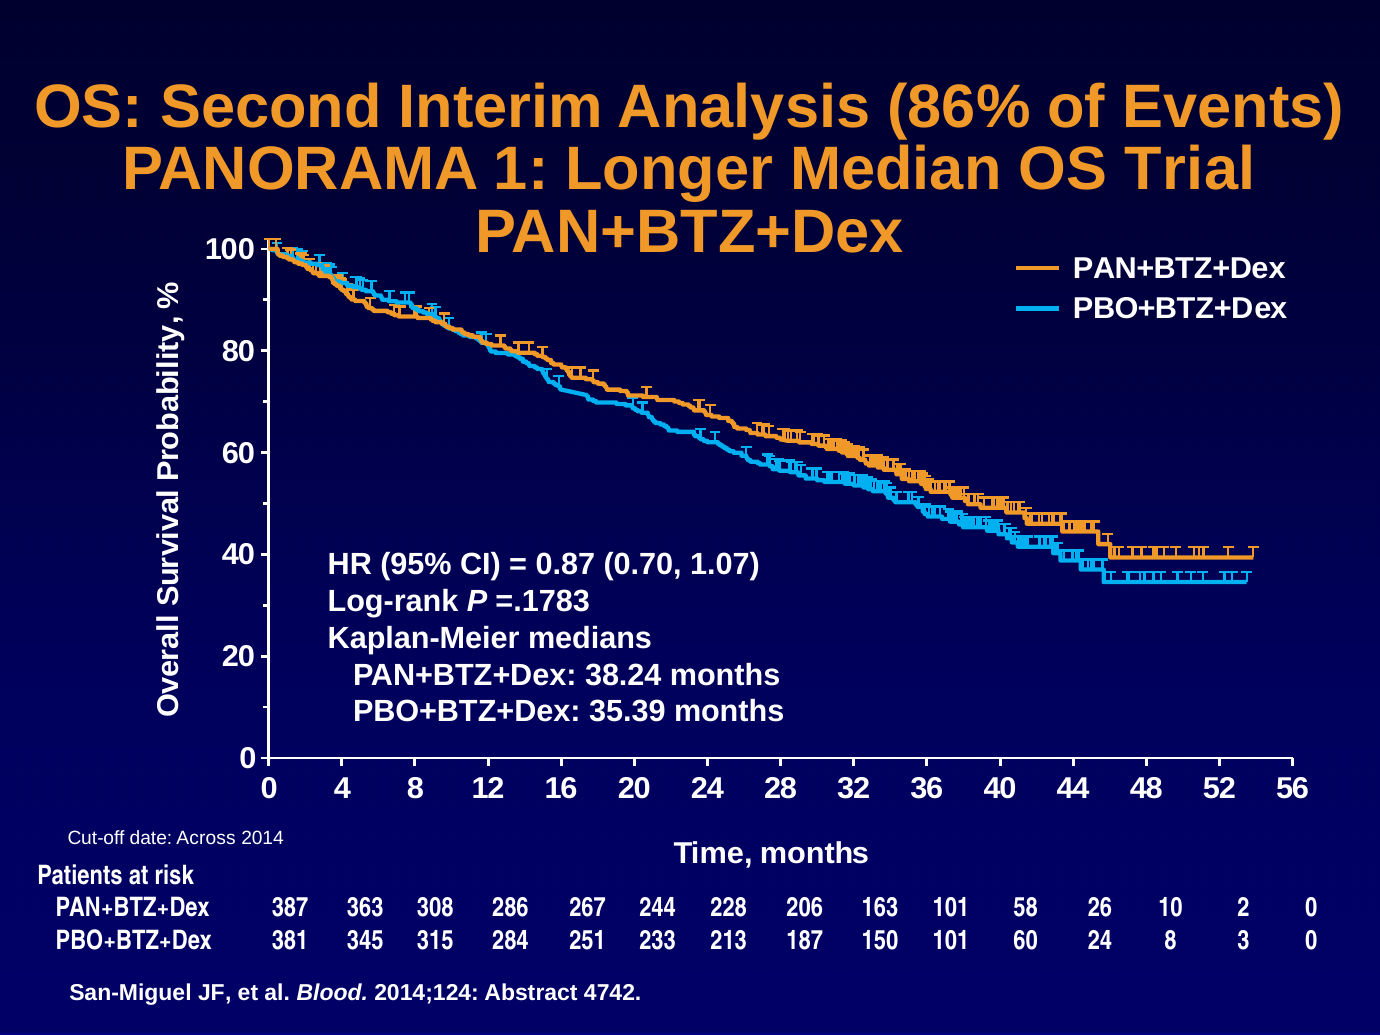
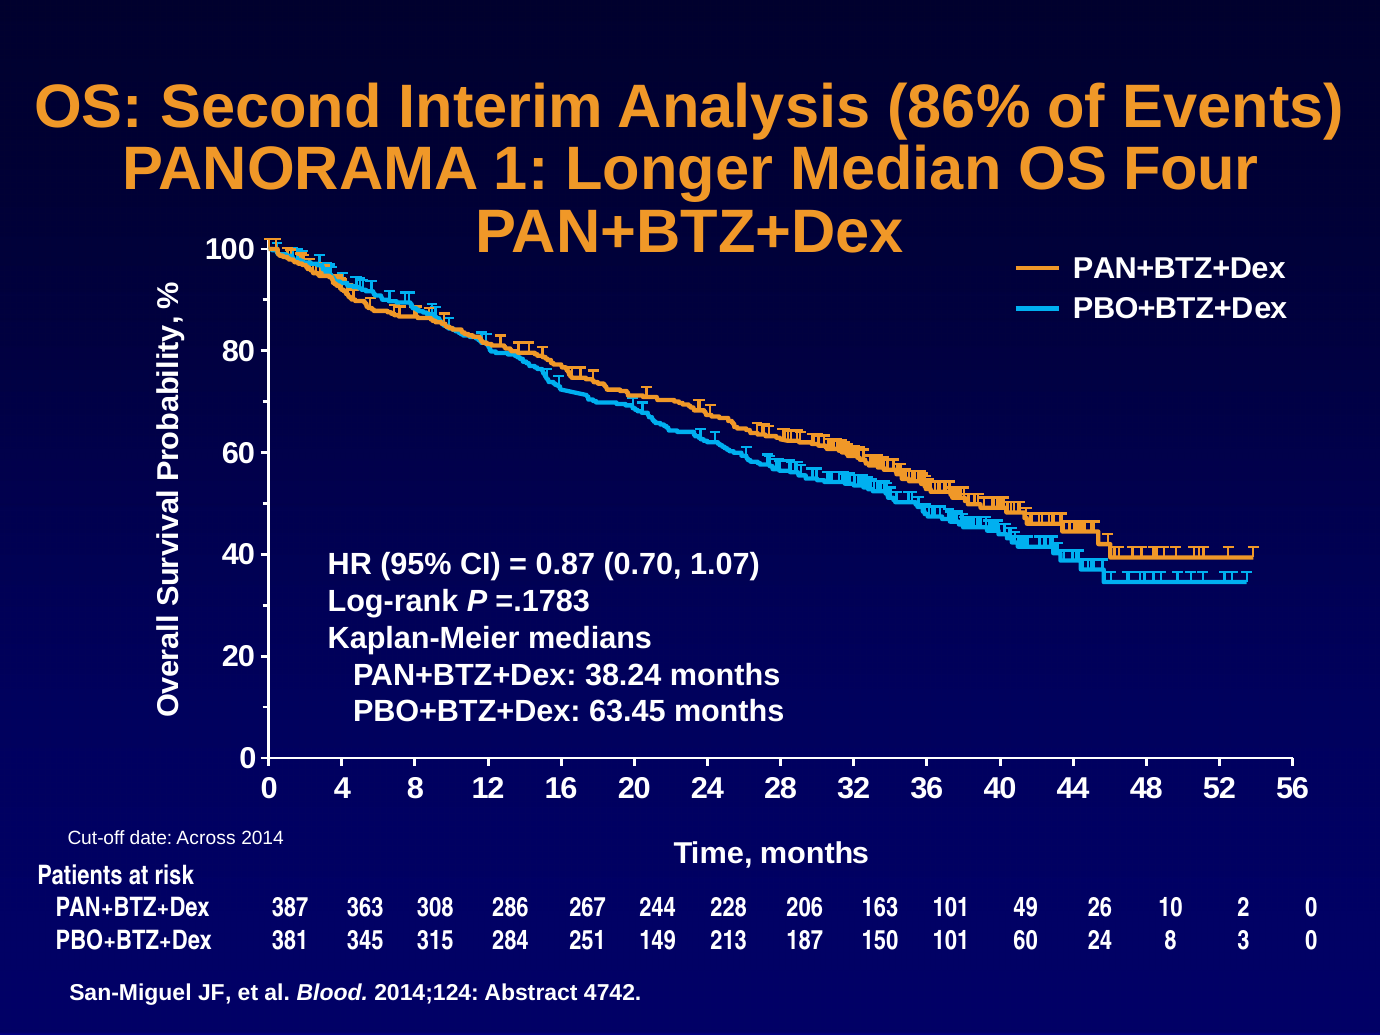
Trial: Trial -> Four
35.39: 35.39 -> 63.45
58: 58 -> 49
233: 233 -> 149
